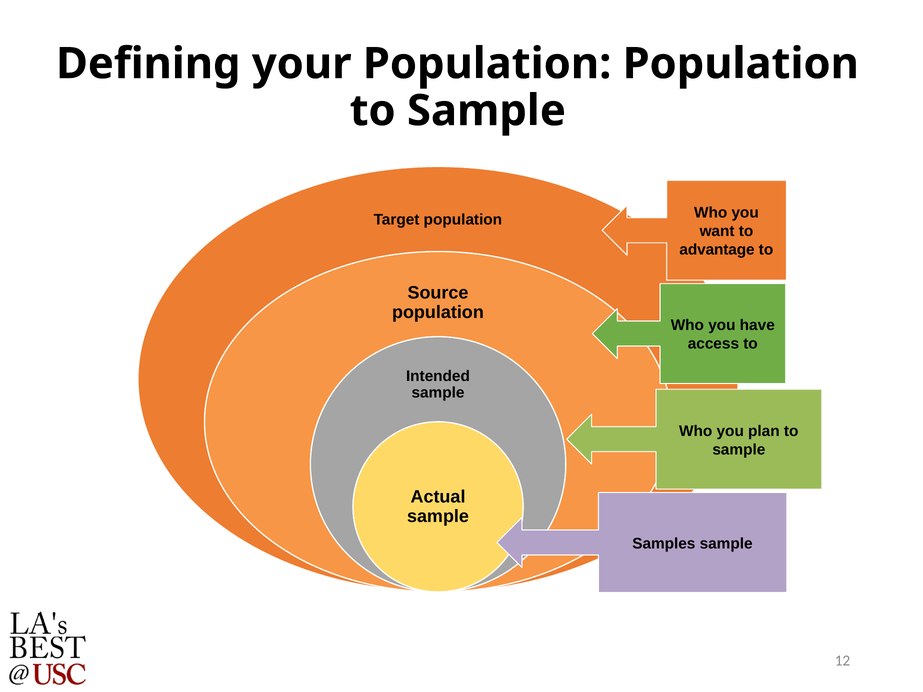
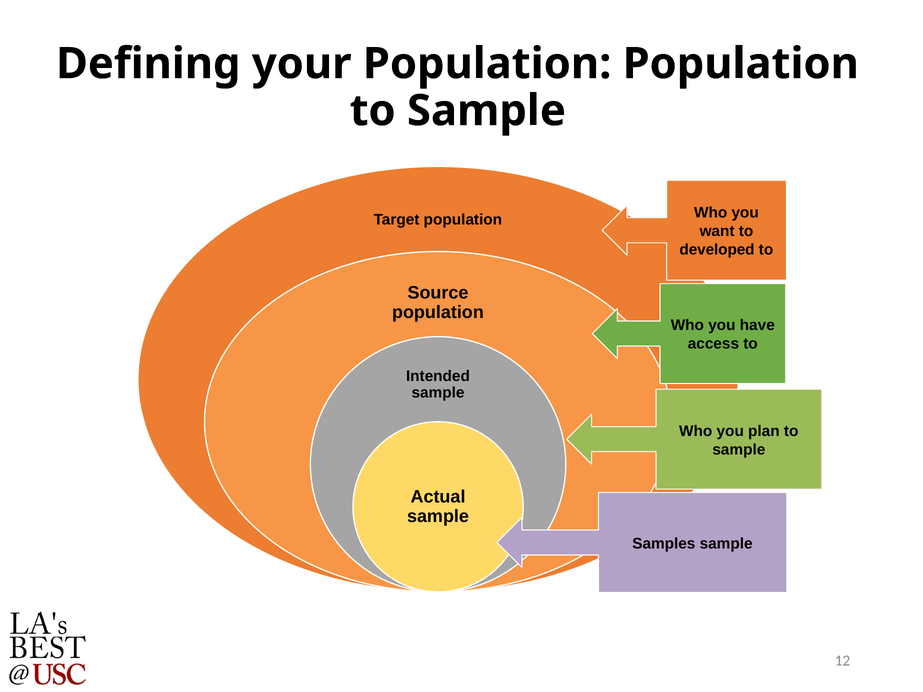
advantage: advantage -> developed
